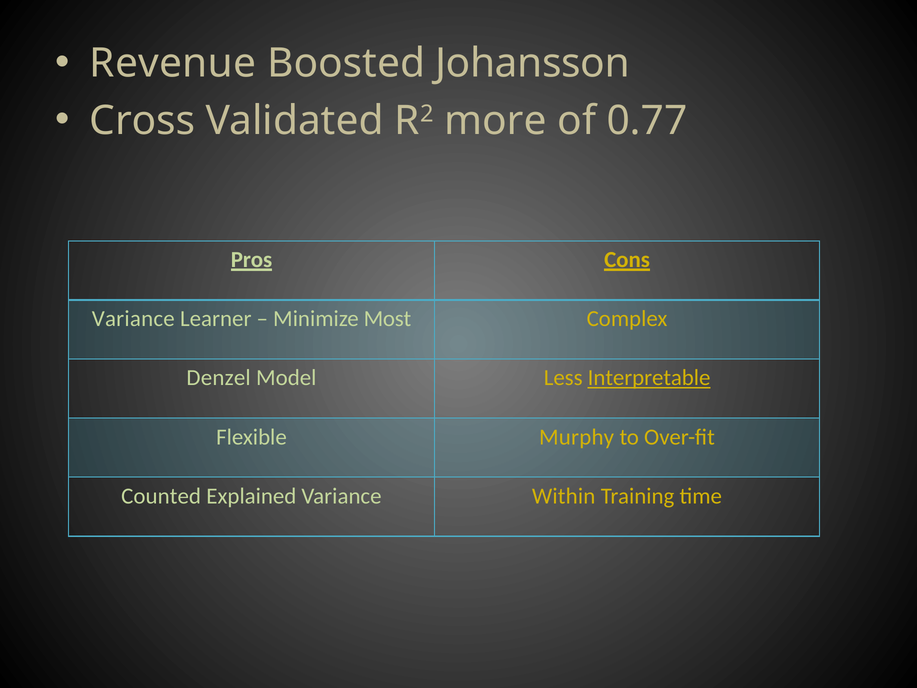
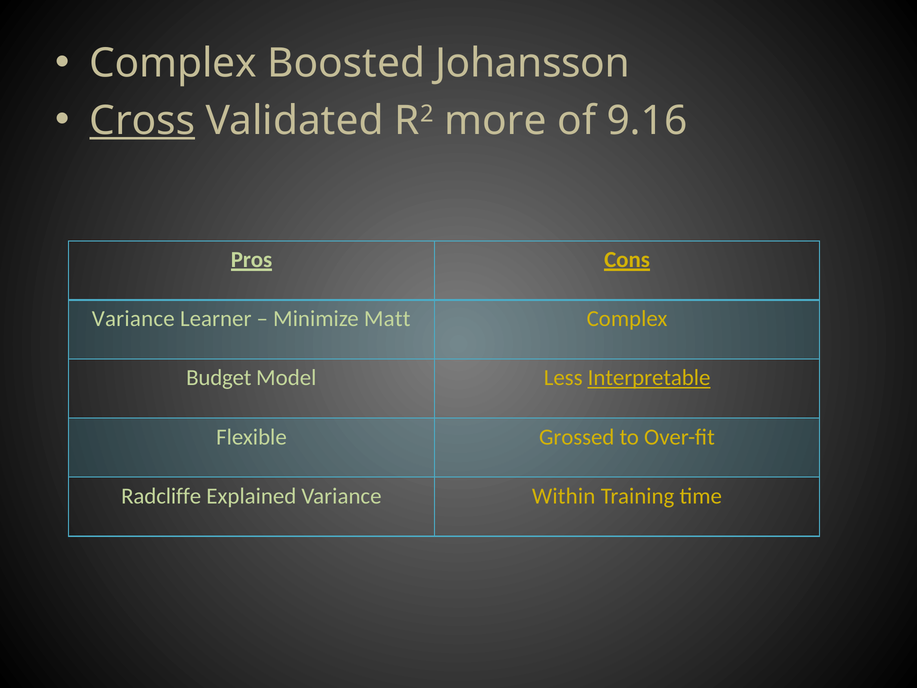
Revenue at (173, 63): Revenue -> Complex
Cross underline: none -> present
0.77: 0.77 -> 9.16
Most: Most -> Matt
Denzel: Denzel -> Budget
Murphy: Murphy -> Grossed
Counted: Counted -> Radcliffe
